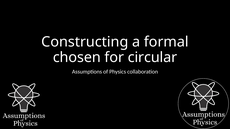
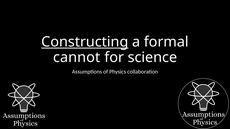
Constructing underline: none -> present
chosen: chosen -> cannot
circular: circular -> science
